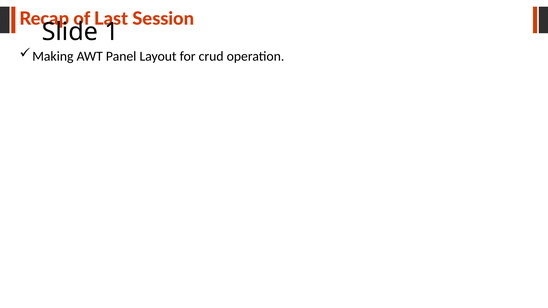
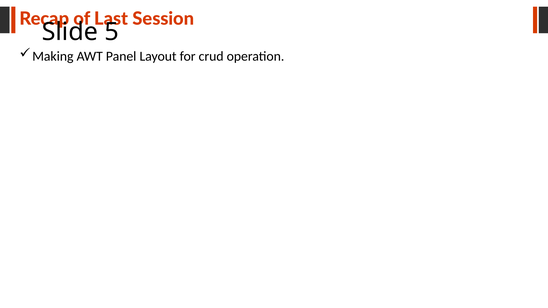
1: 1 -> 5
